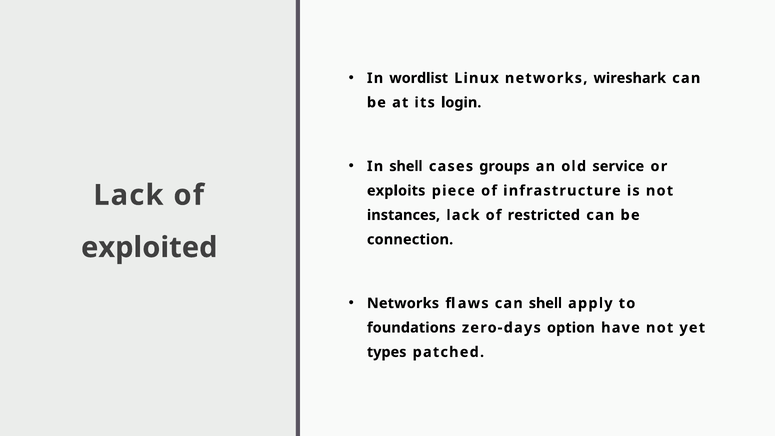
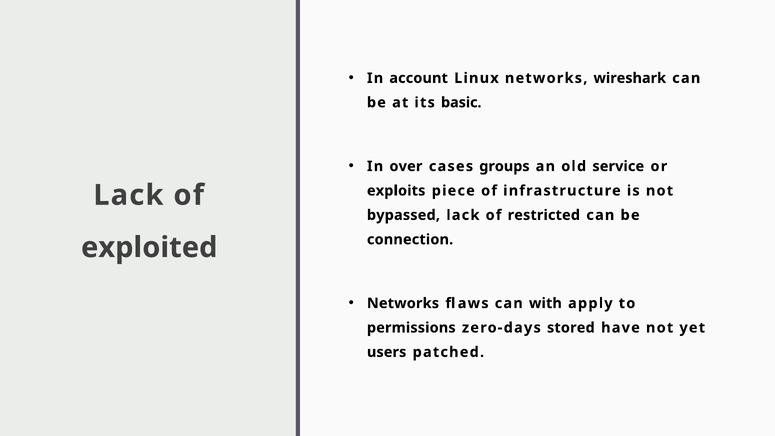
wordlist: wordlist -> account
login: login -> basic
In shell: shell -> over
instances: instances -> bypassed
can shell: shell -> with
foundations: foundations -> permissions
option: option -> stored
types: types -> users
